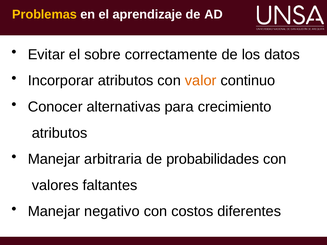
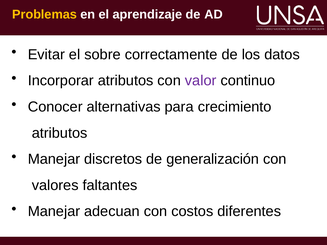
valor colour: orange -> purple
arbitraria: arbitraria -> discretos
probabilidades: probabilidades -> generalización
negativo: negativo -> adecuan
